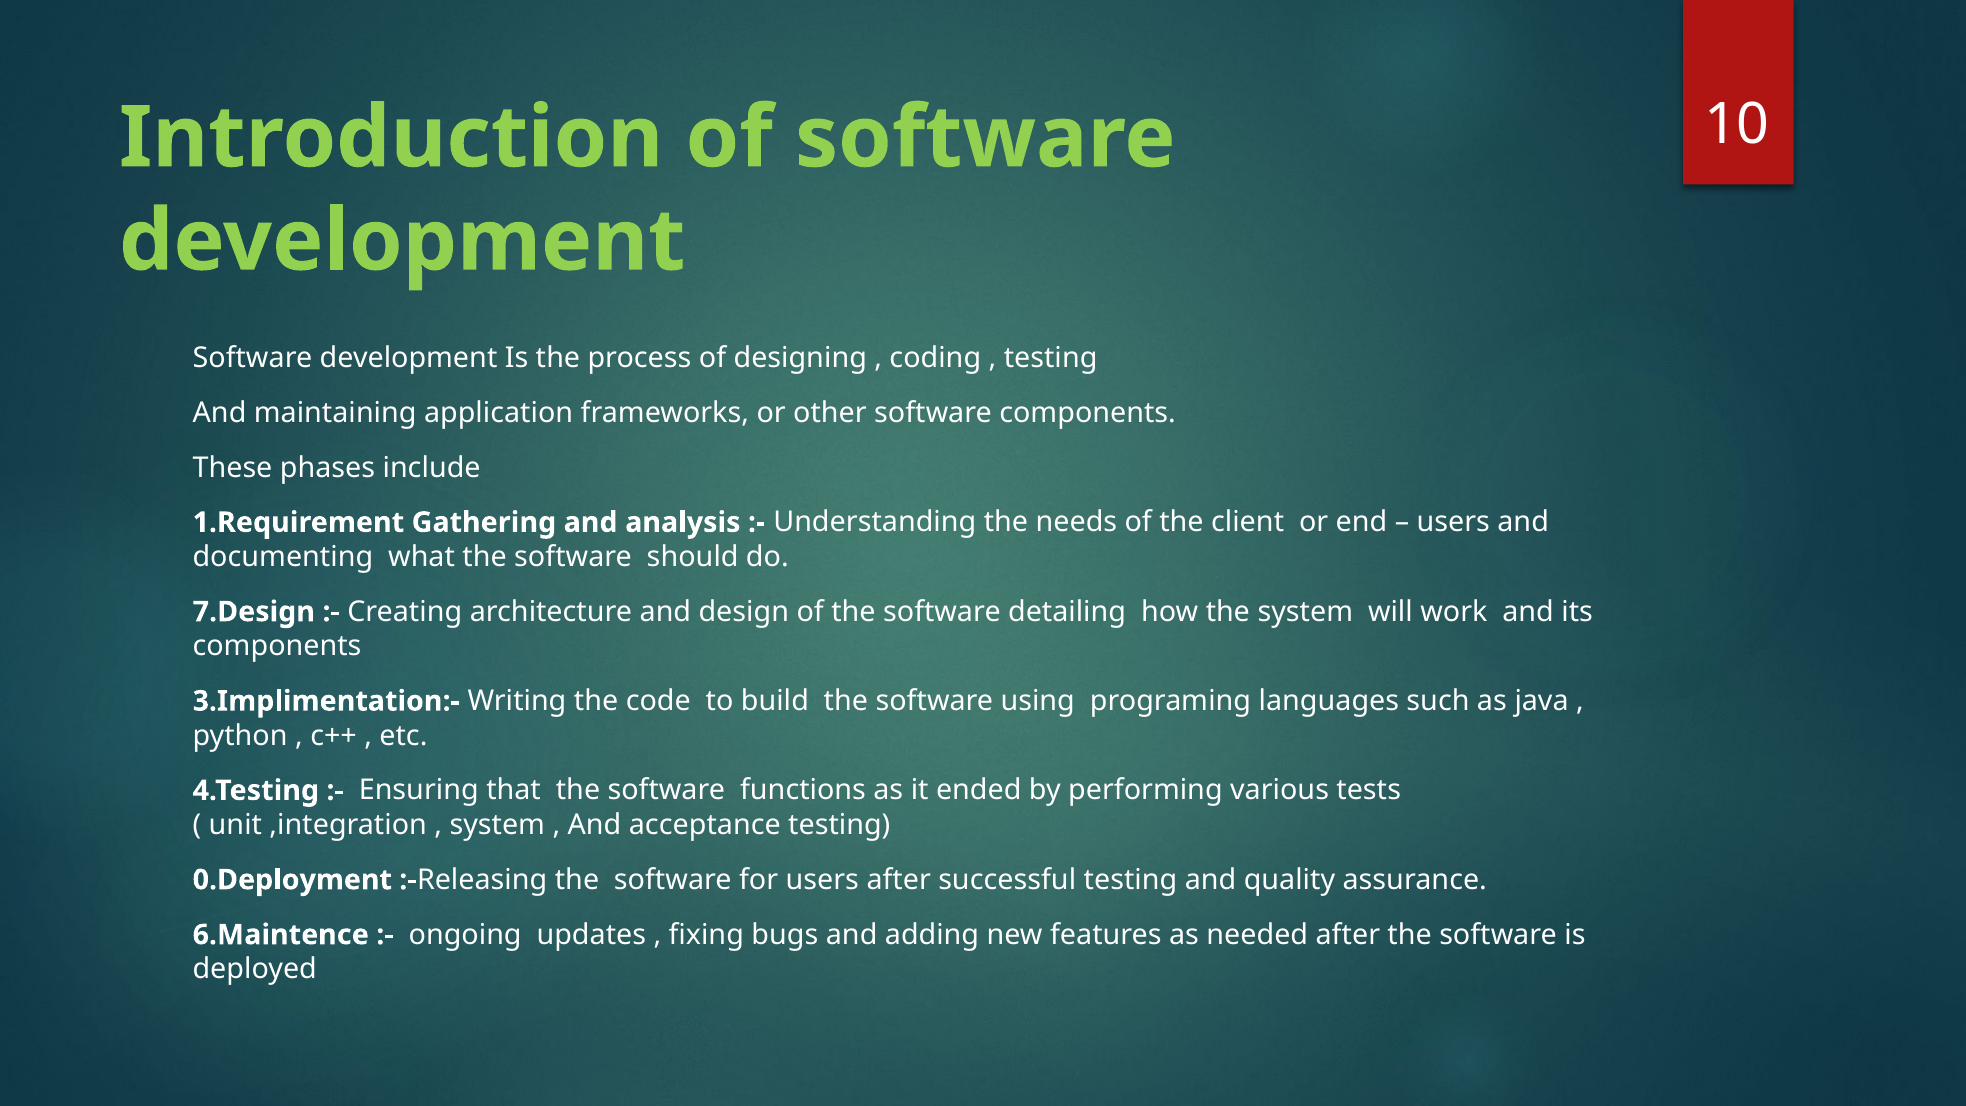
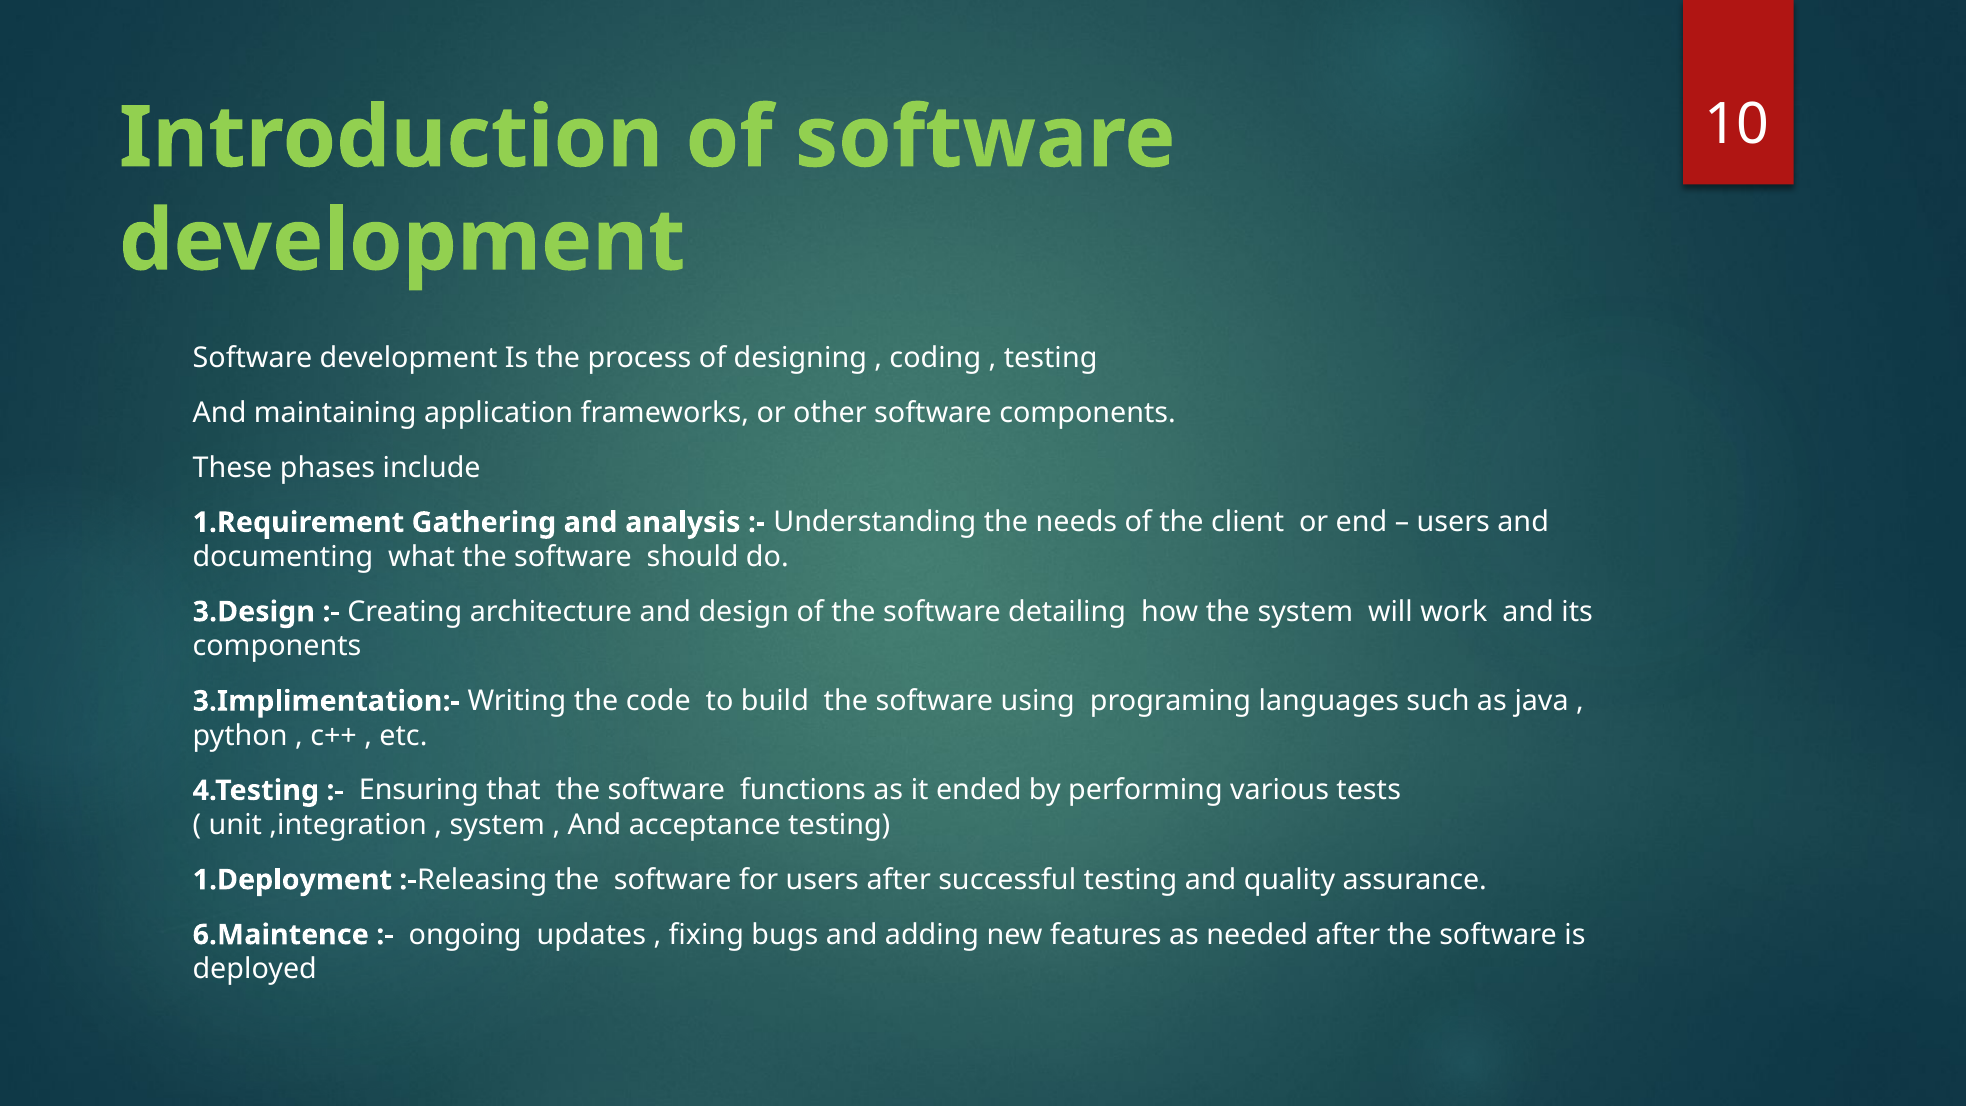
7.Design: 7.Design -> 3.Design
0.Deployment: 0.Deployment -> 1.Deployment
